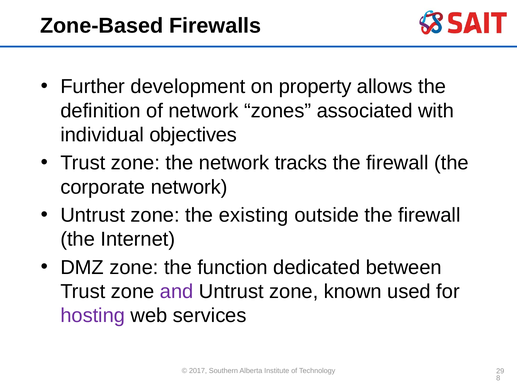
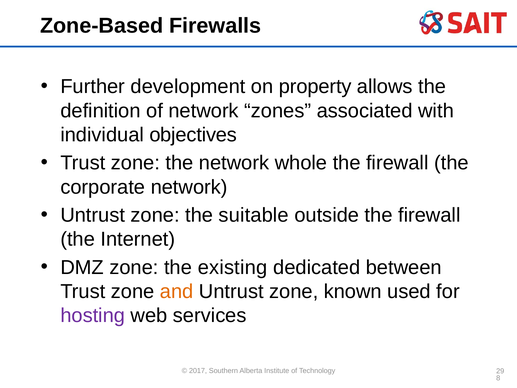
tracks: tracks -> whole
existing: existing -> suitable
function: function -> existing
and colour: purple -> orange
